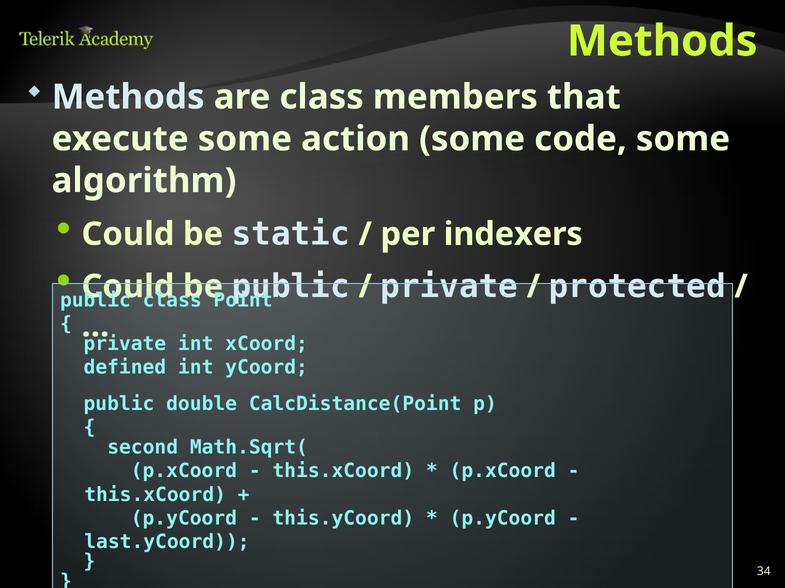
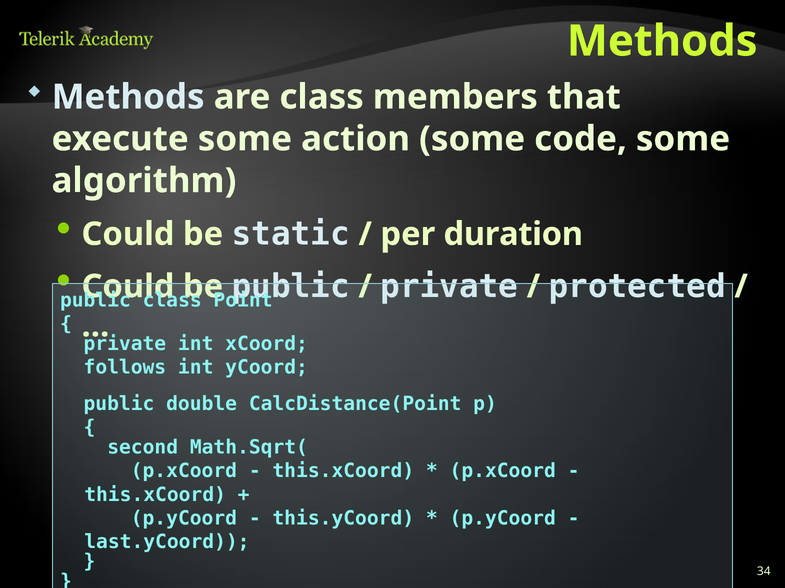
indexers: indexers -> duration
defined: defined -> follows
